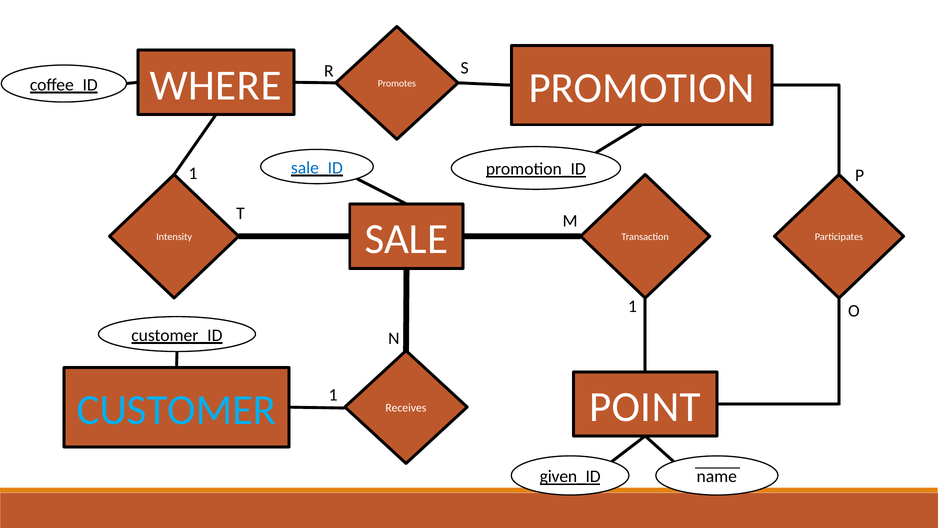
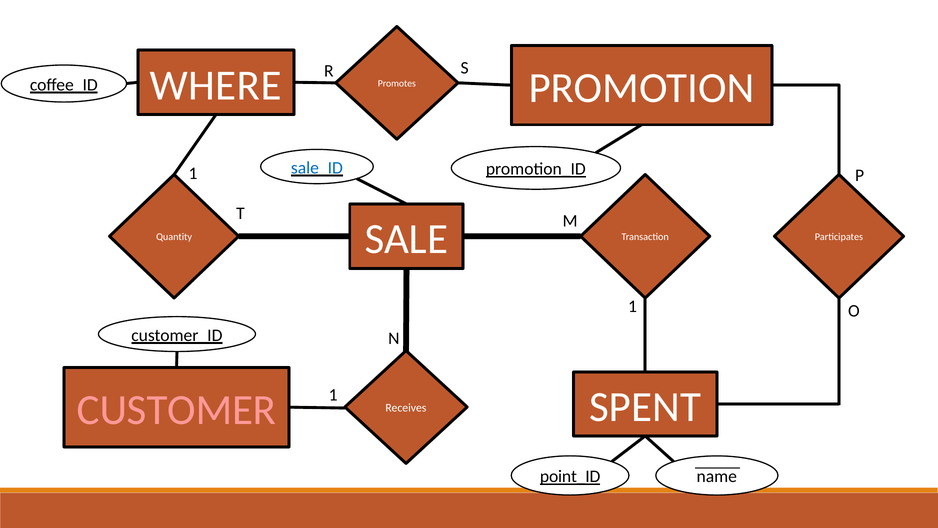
Intensity: Intensity -> Quantity
POINT: POINT -> SPENT
CUSTOMER colour: light blue -> pink
given_ID: given_ID -> point_ID
